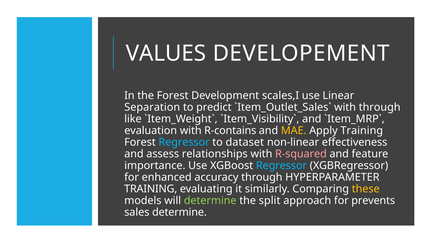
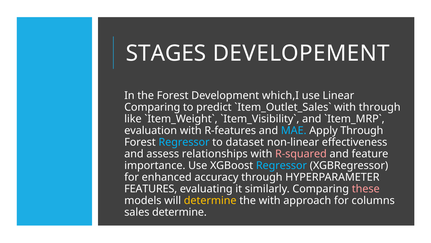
VALUES: VALUES -> STAGES
scales,I: scales,I -> which,I
Separation at (152, 107): Separation -> Comparing
R-contains: R-contains -> R-features
MAE colour: yellow -> light blue
Apply Training: Training -> Through
TRAINING at (151, 188): TRAINING -> FEATURES
these colour: yellow -> pink
determine at (210, 200) colour: light green -> yellow
the split: split -> with
prevents: prevents -> columns
